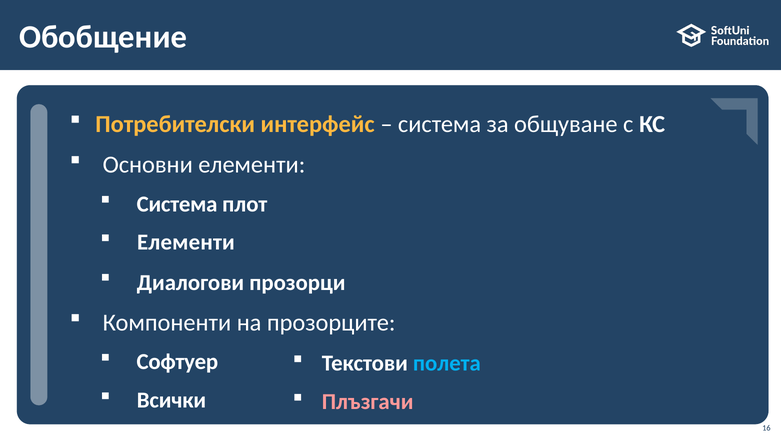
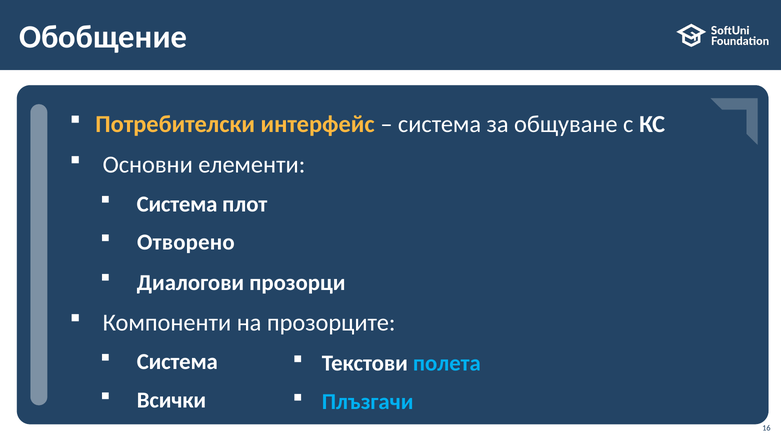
Елементи at (186, 243): Елементи -> Отворено
Софтуер at (177, 362): Софтуер -> Система
Плъзгачи colour: pink -> light blue
